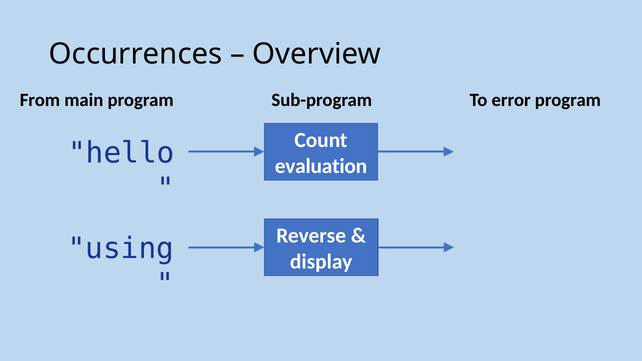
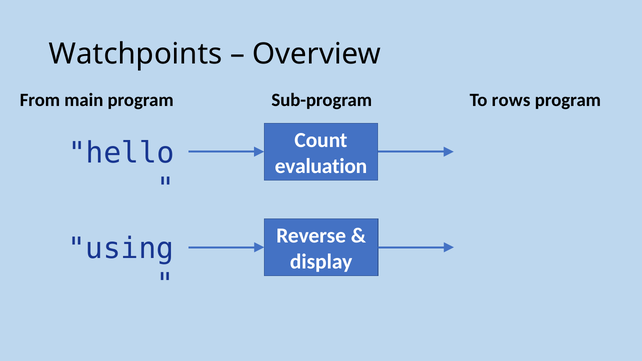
Occurrences: Occurrences -> Watchpoints
error: error -> rows
